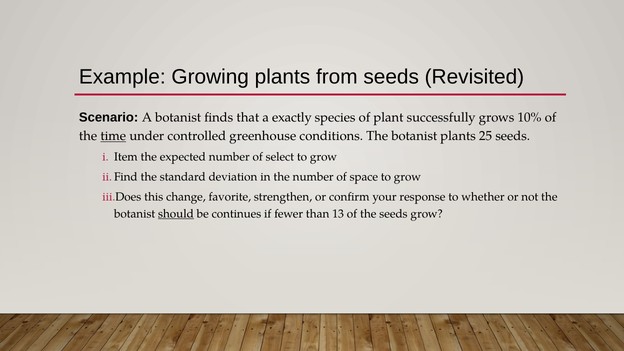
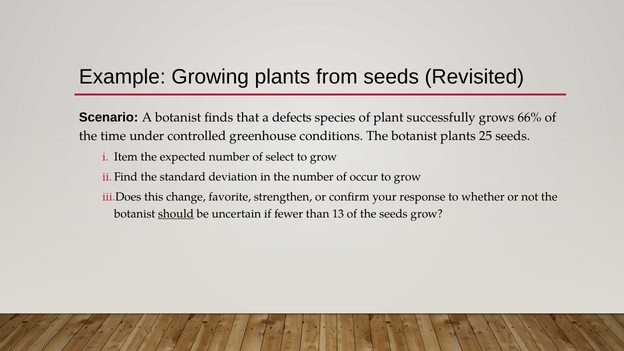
exactly: exactly -> defects
10%: 10% -> 66%
time underline: present -> none
space: space -> occur
continues: continues -> uncertain
